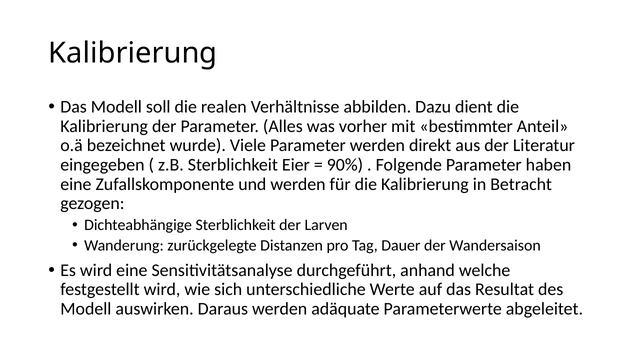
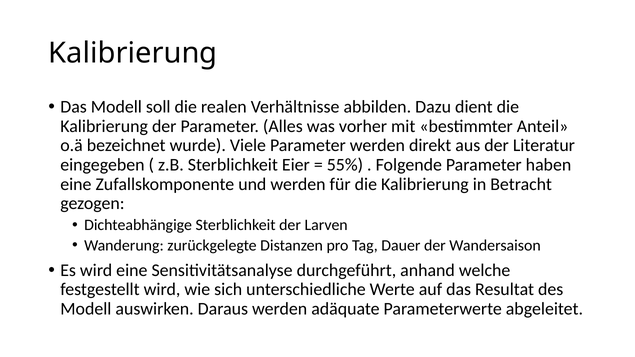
90%: 90% -> 55%
